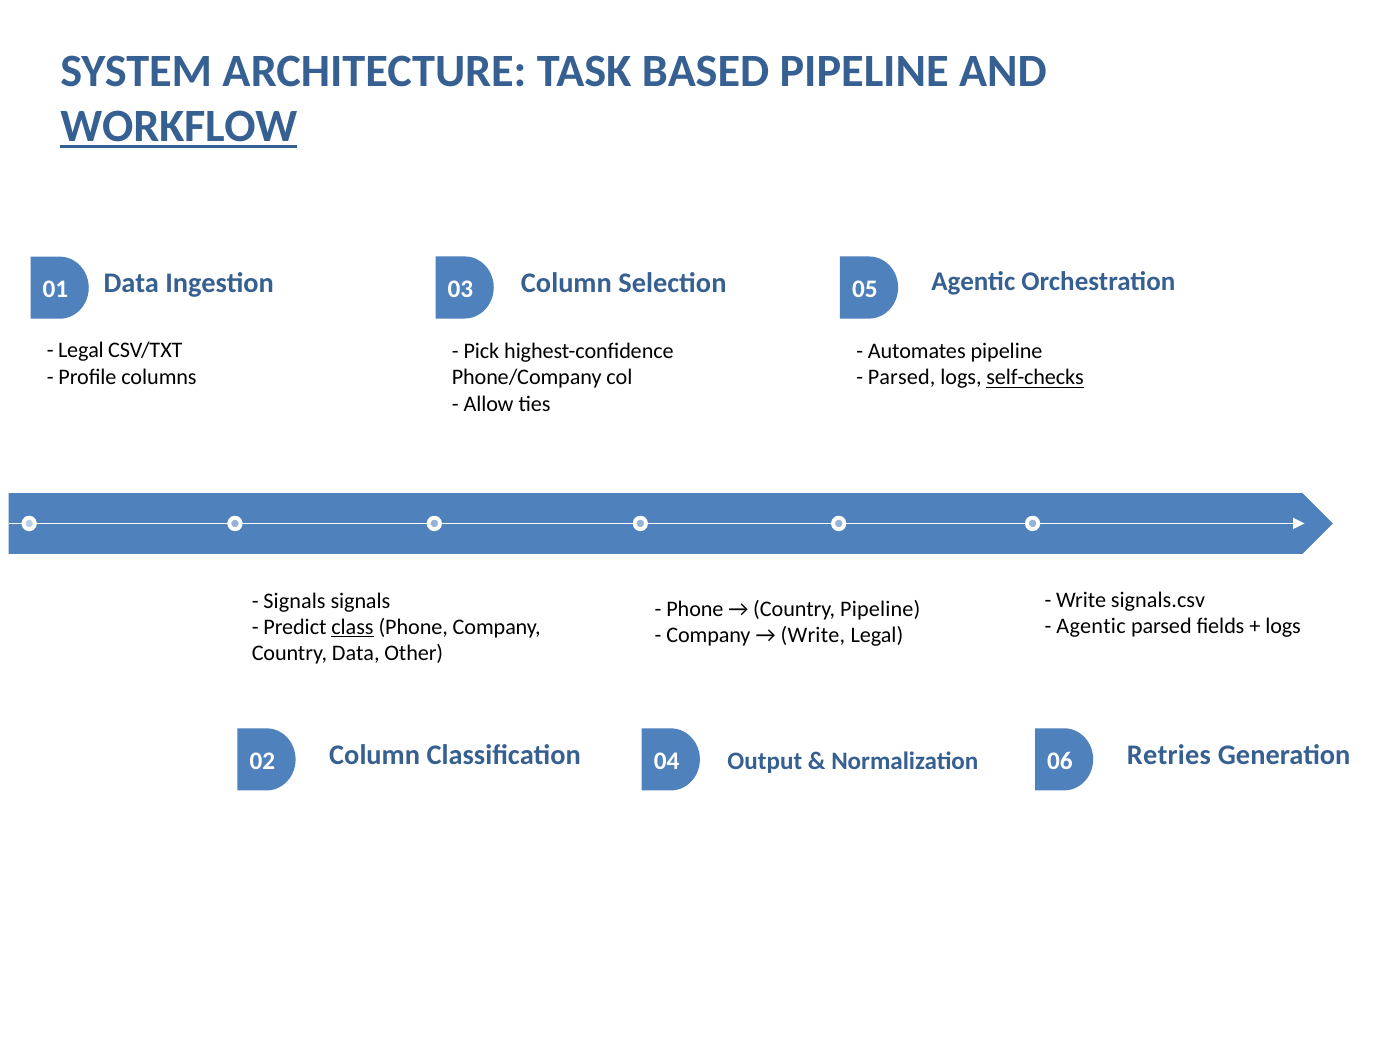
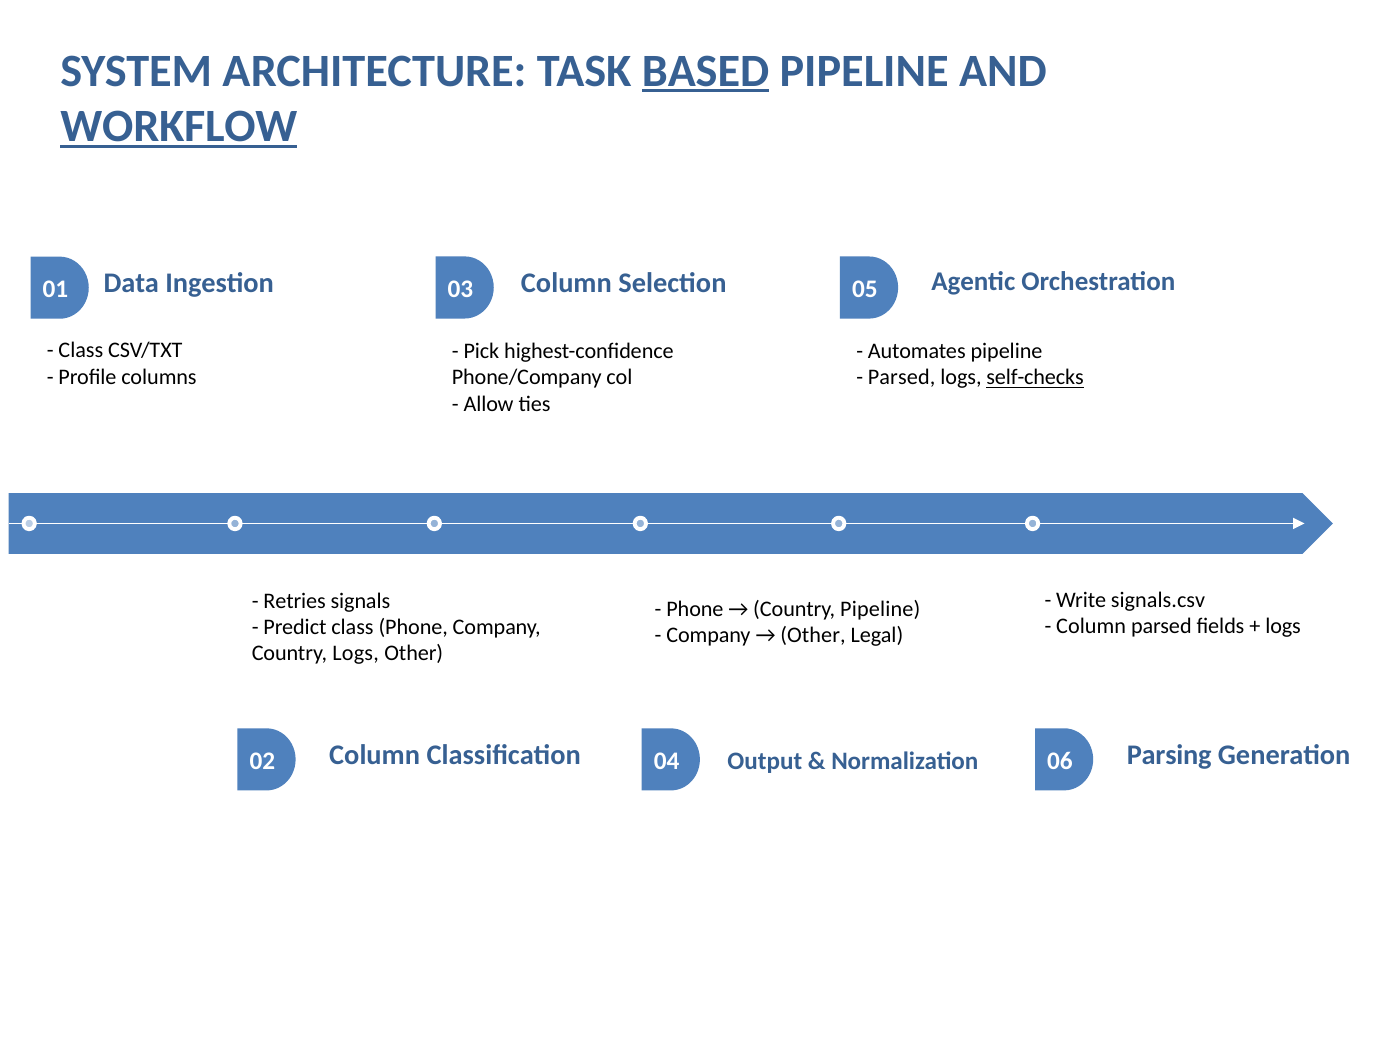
BASED underline: none -> present
Legal at (81, 351): Legal -> Class
Signals at (295, 601): Signals -> Retries
Agentic at (1091, 627): Agentic -> Column
class at (352, 628) underline: present -> none
Write at (813, 636): Write -> Other
Country Data: Data -> Logs
Retries: Retries -> Parsing
